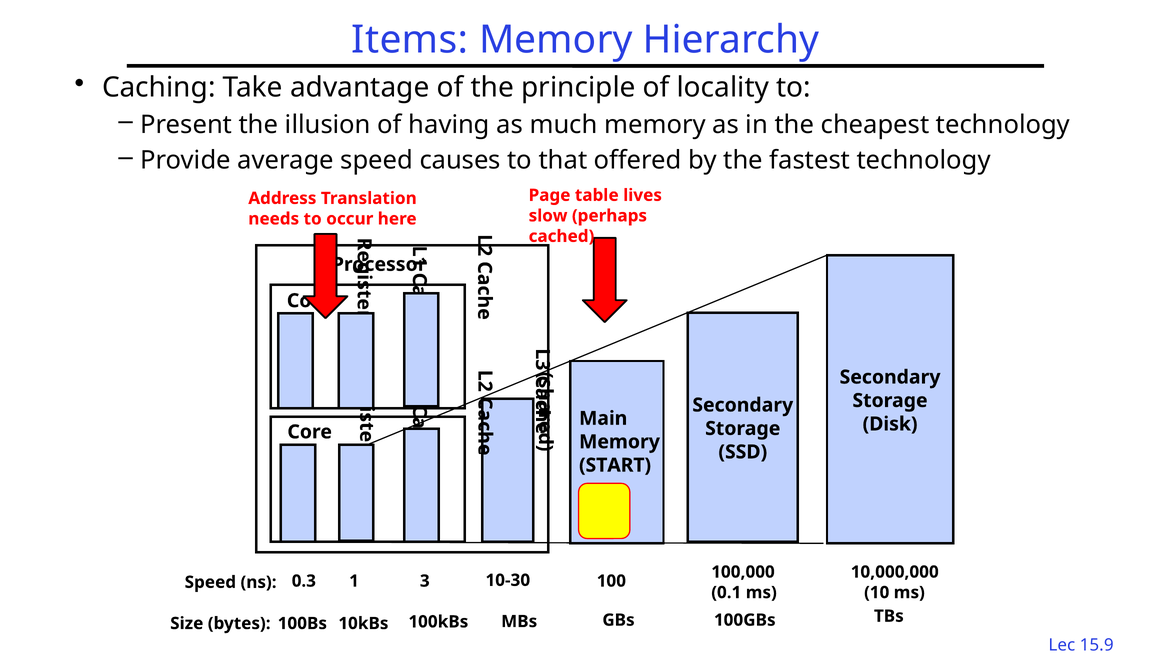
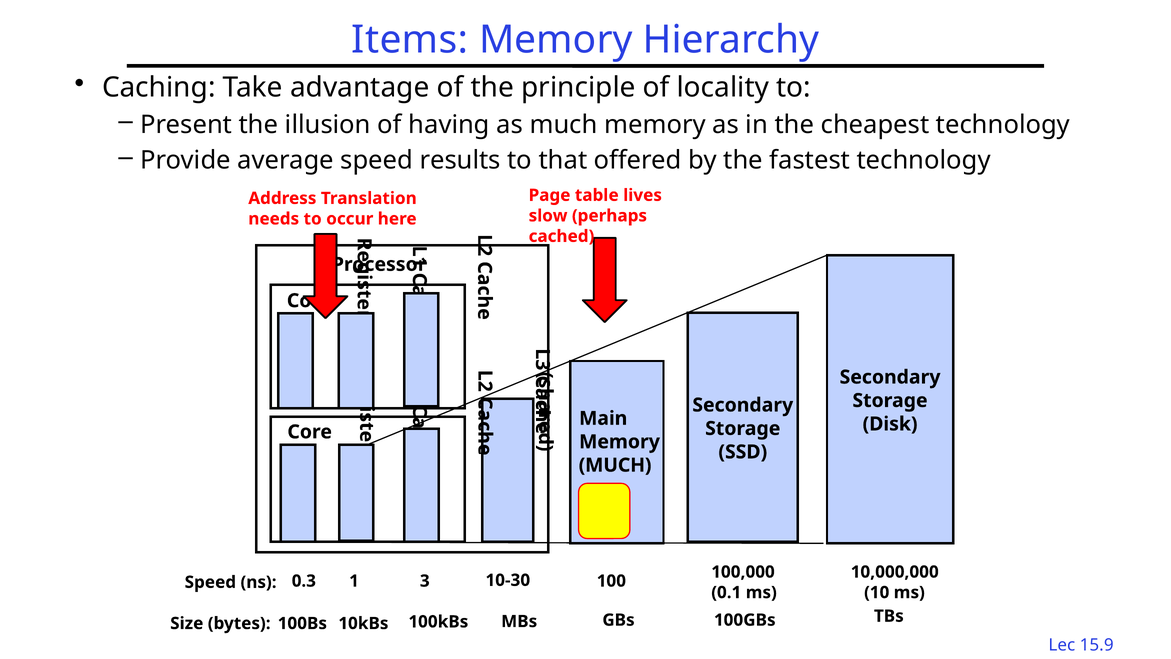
causes: causes -> results
START at (615, 465): START -> MUCH
